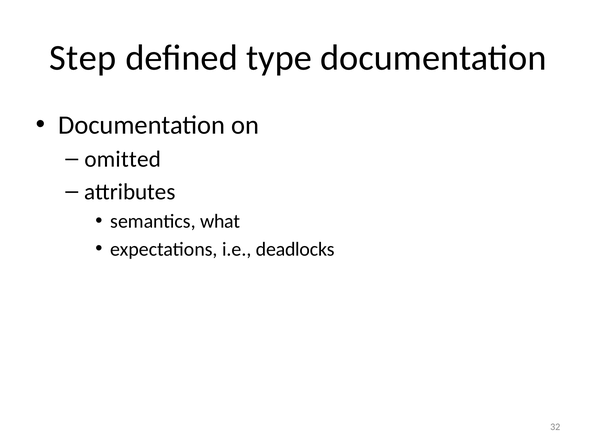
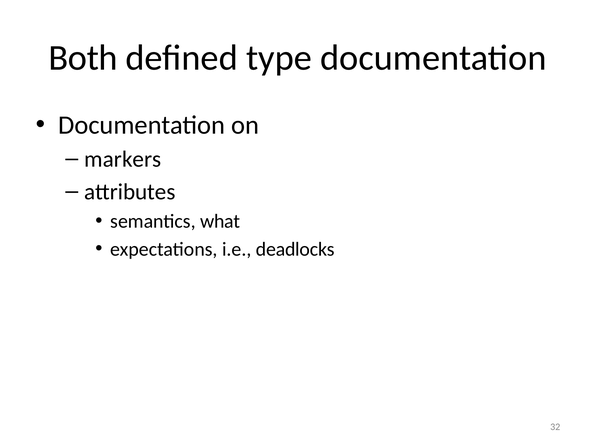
Step: Step -> Both
omitted: omitted -> markers
